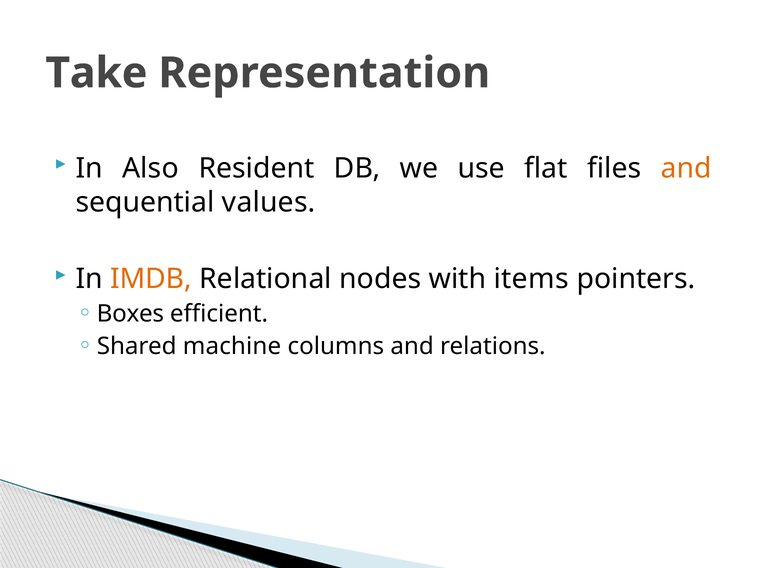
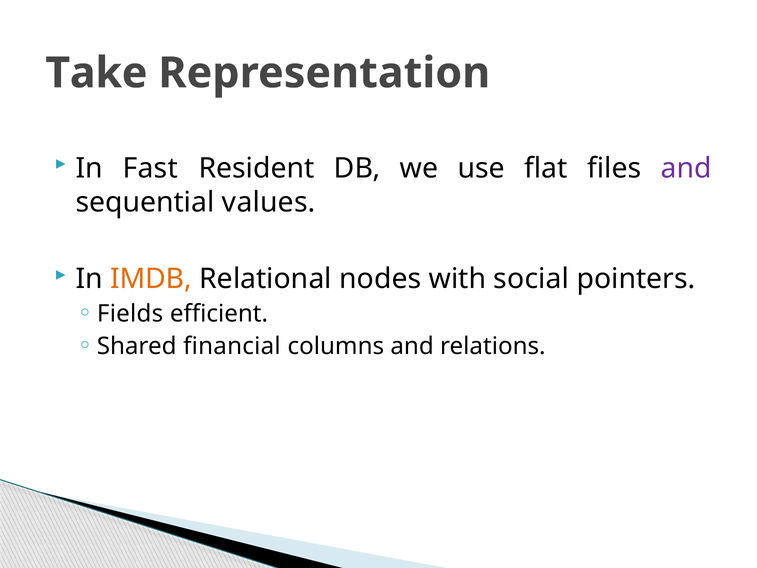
Also: Also -> Fast
and at (686, 168) colour: orange -> purple
items: items -> social
Boxes: Boxes -> Fields
machine: machine -> financial
